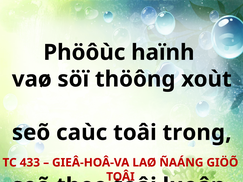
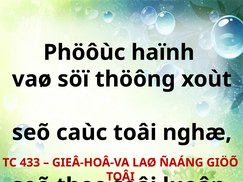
trong: trong -> nghæ
